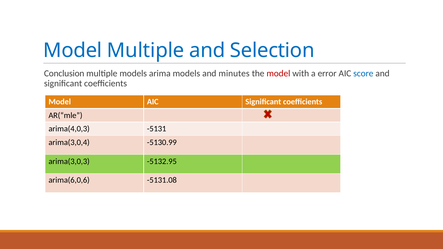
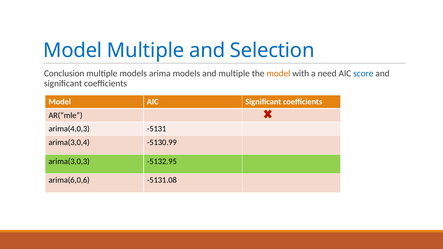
and minutes: minutes -> multiple
model at (278, 74) colour: red -> orange
error: error -> need
